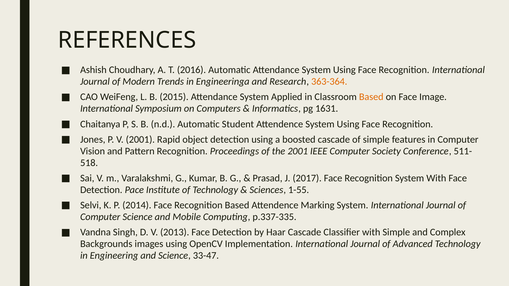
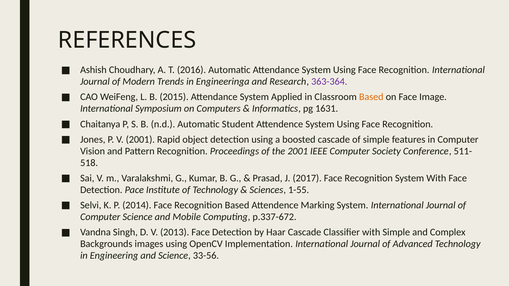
363-364 colour: orange -> purple
p.337-335: p.337-335 -> p.337-672
33-47: 33-47 -> 33-56
